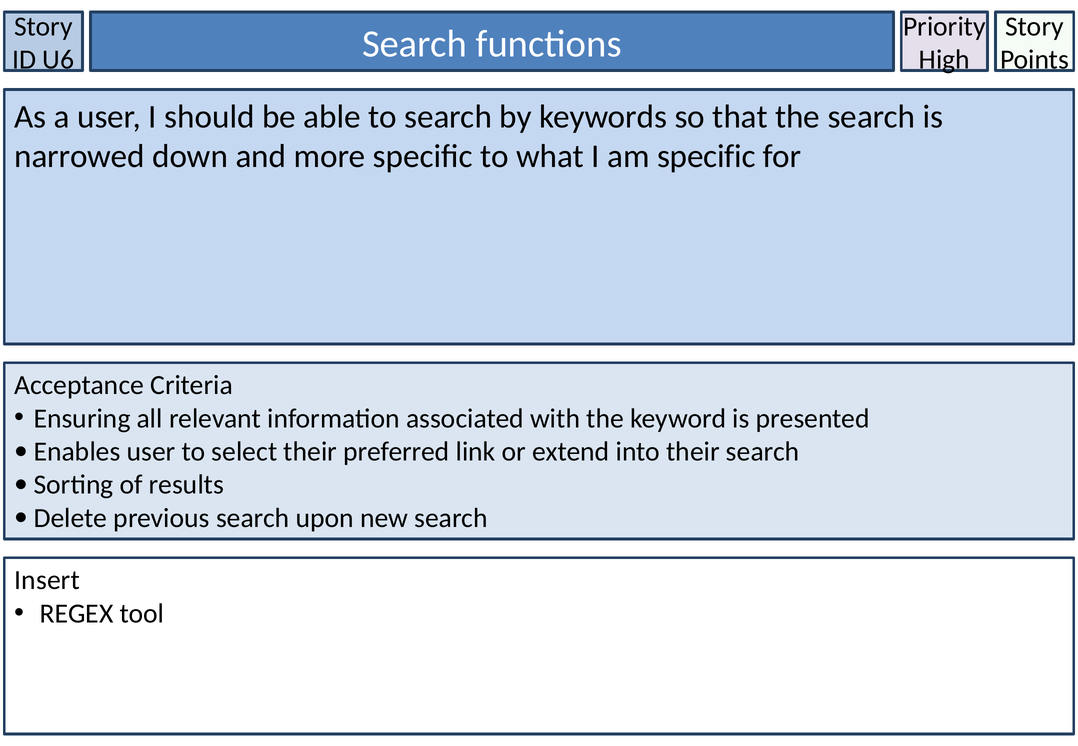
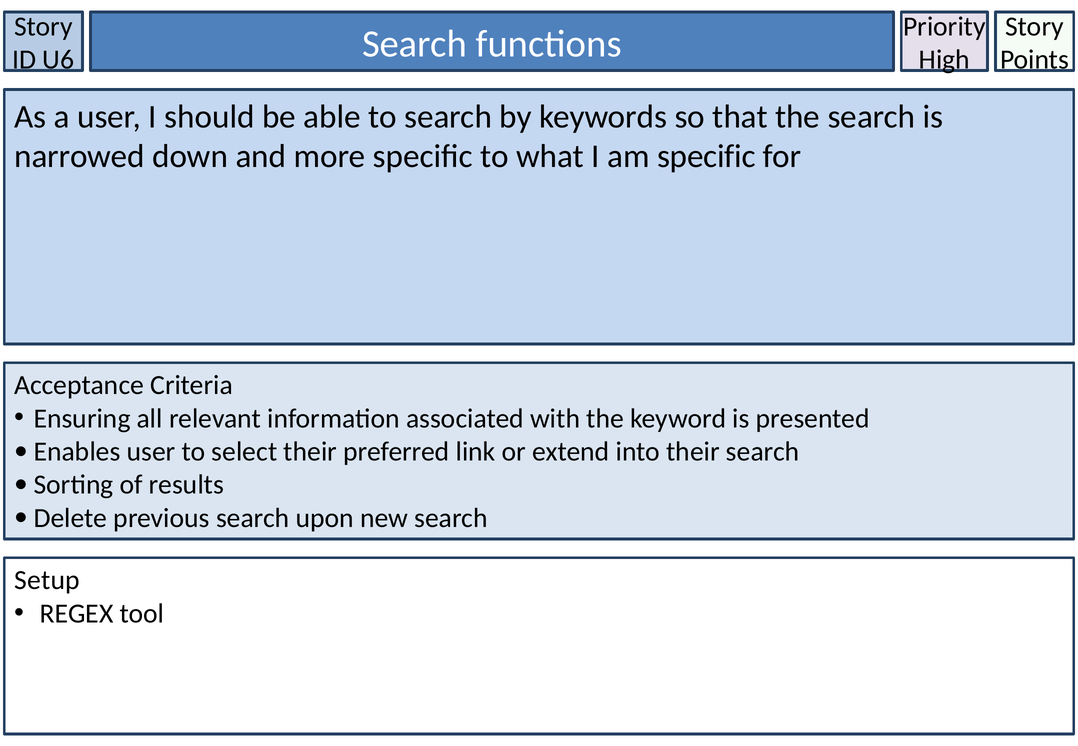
Insert: Insert -> Setup
